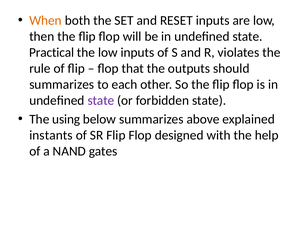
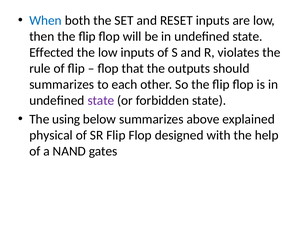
When colour: orange -> blue
Practical: Practical -> Effected
instants: instants -> physical
